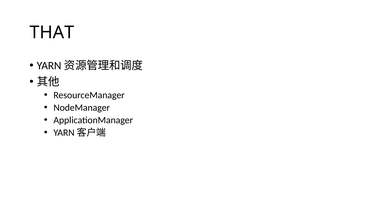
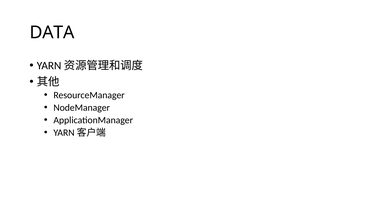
THAT: THAT -> DATA
